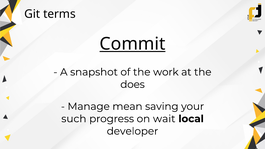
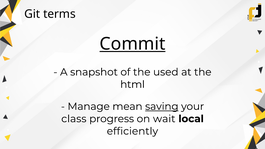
work: work -> used
does: does -> html
saving underline: none -> present
such: such -> class
developer: developer -> efficiently
